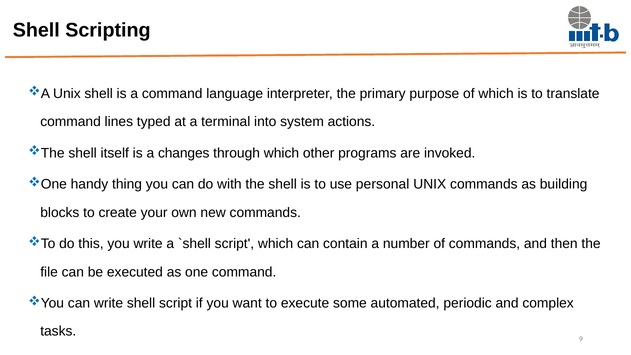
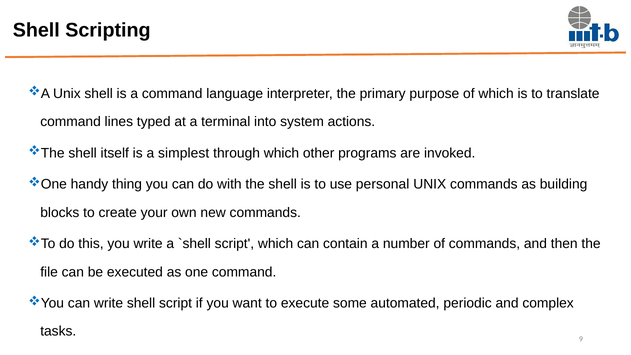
changes: changes -> simplest
